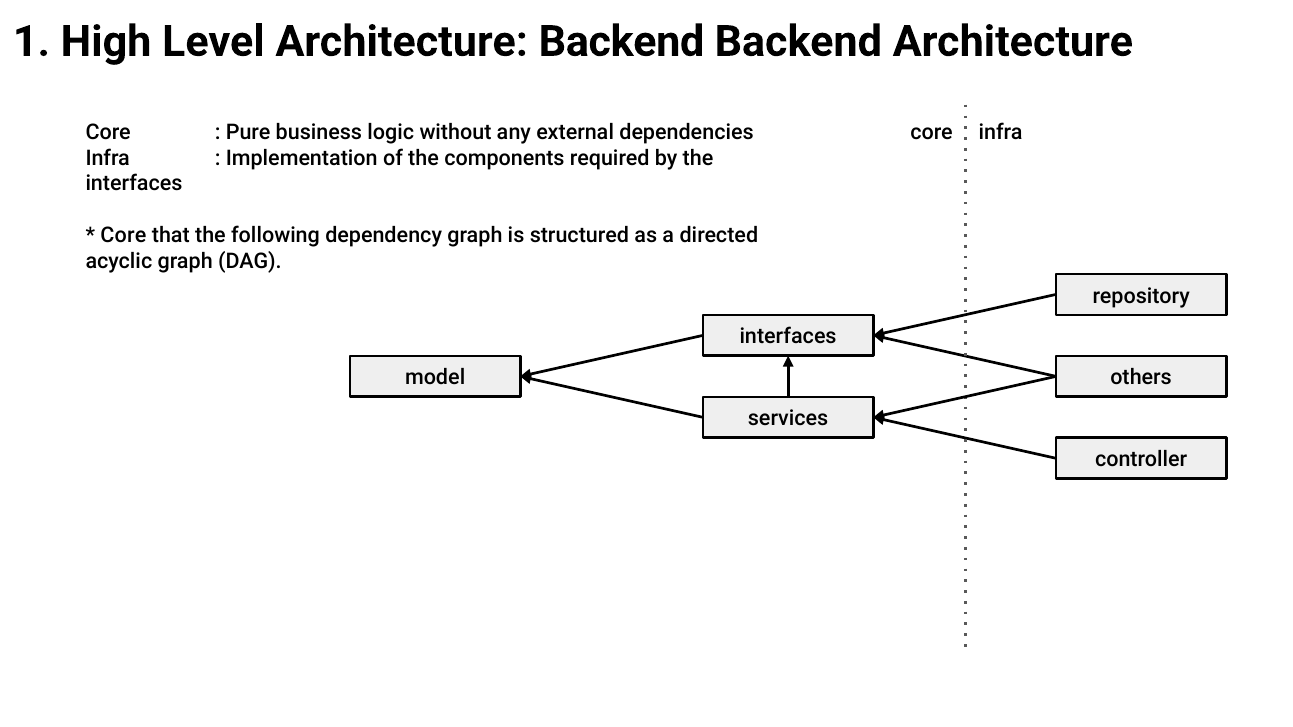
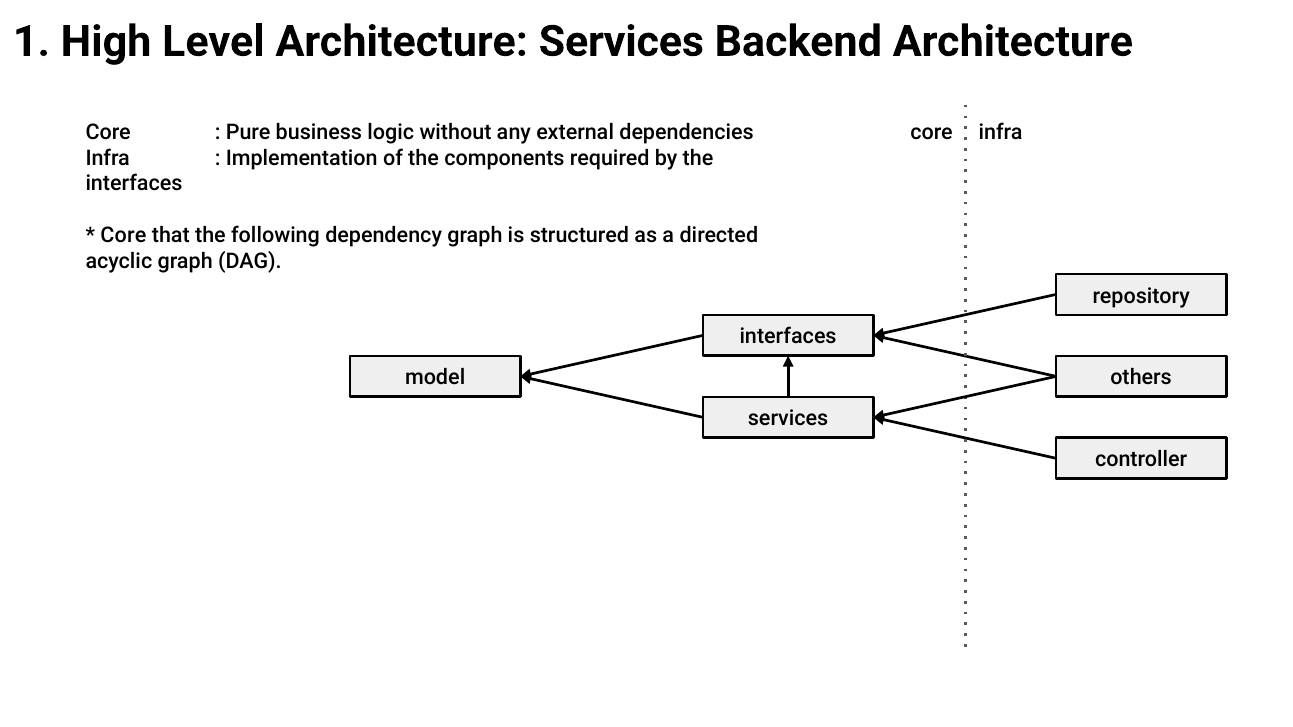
Architecture Backend: Backend -> Services
